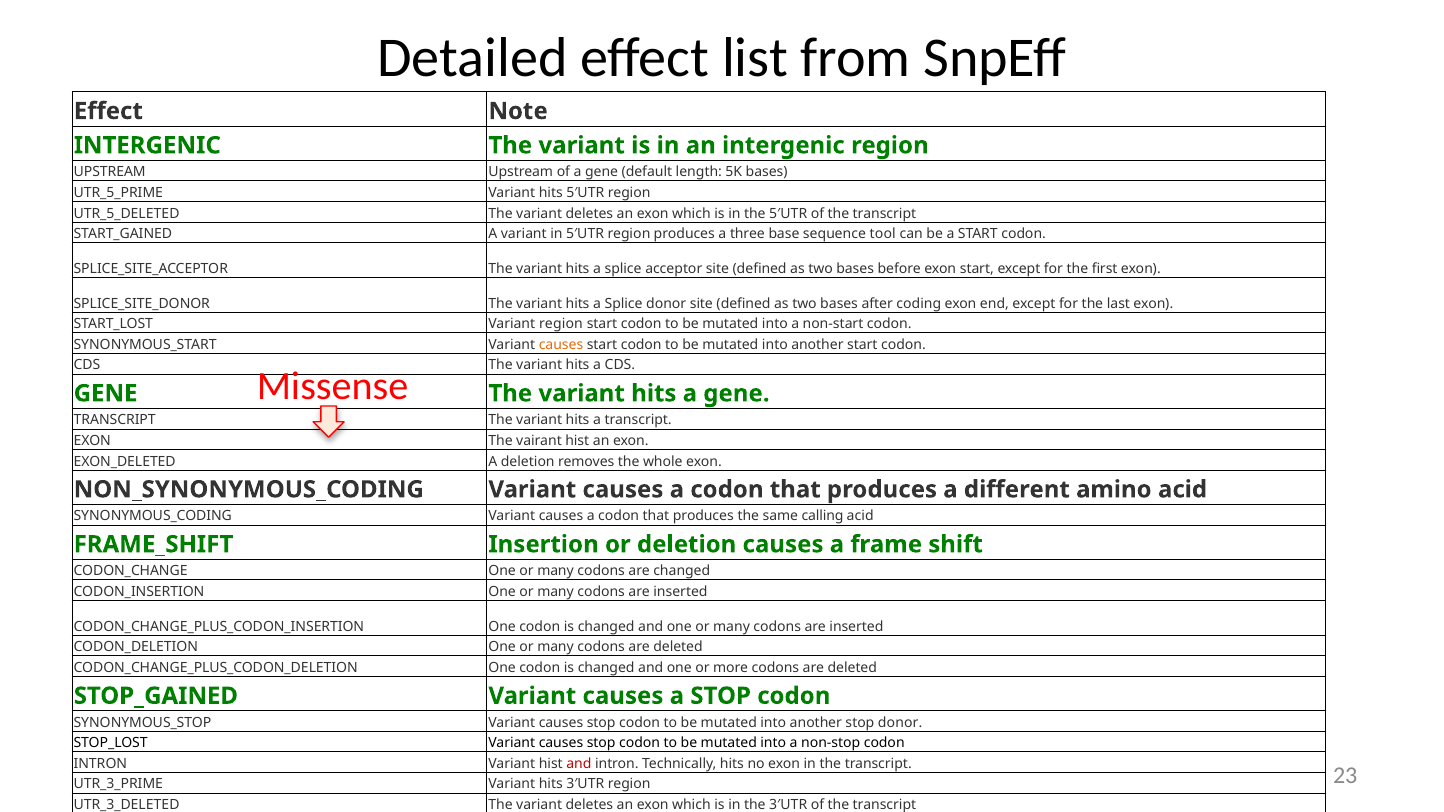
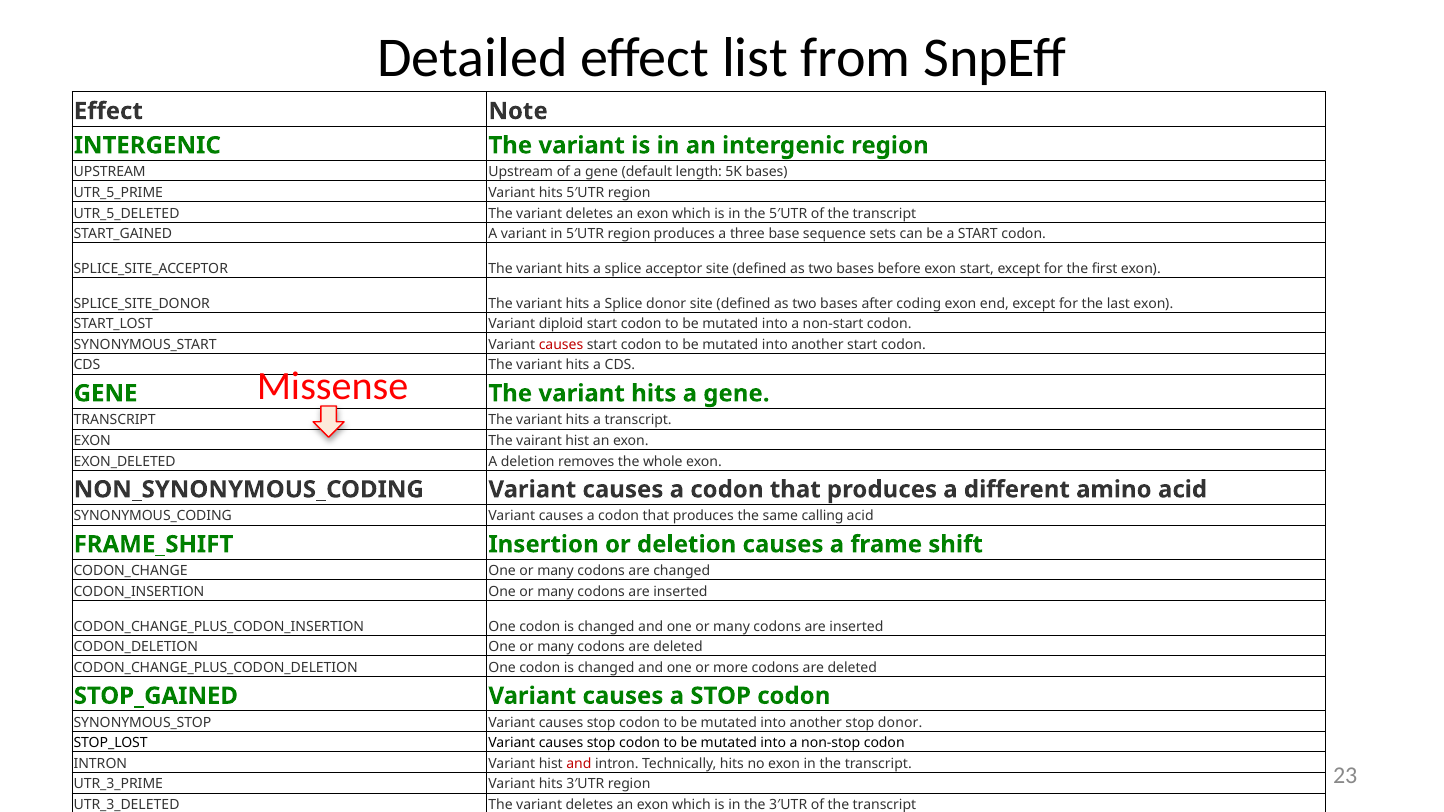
tool: tool -> sets
Variant region: region -> diploid
causes at (561, 345) colour: orange -> red
